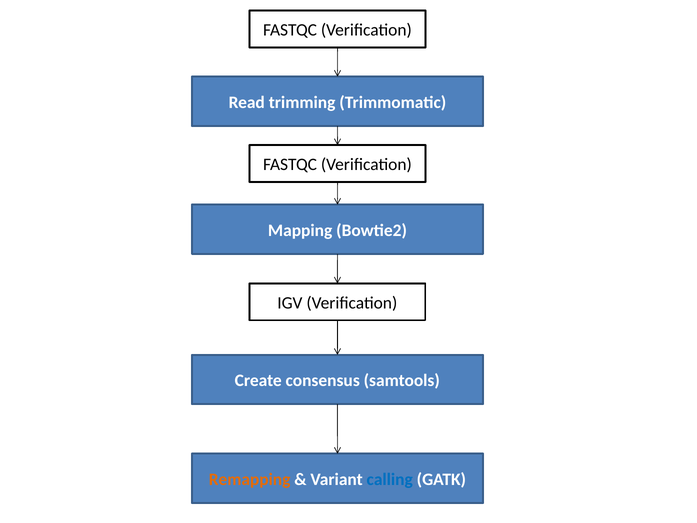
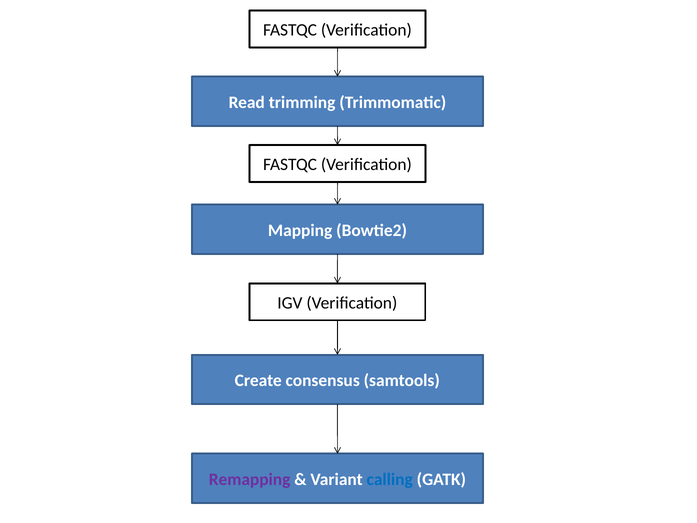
Remapping colour: orange -> purple
